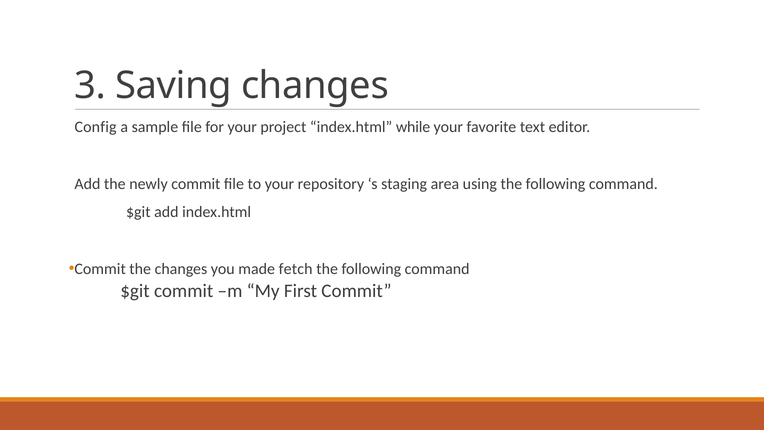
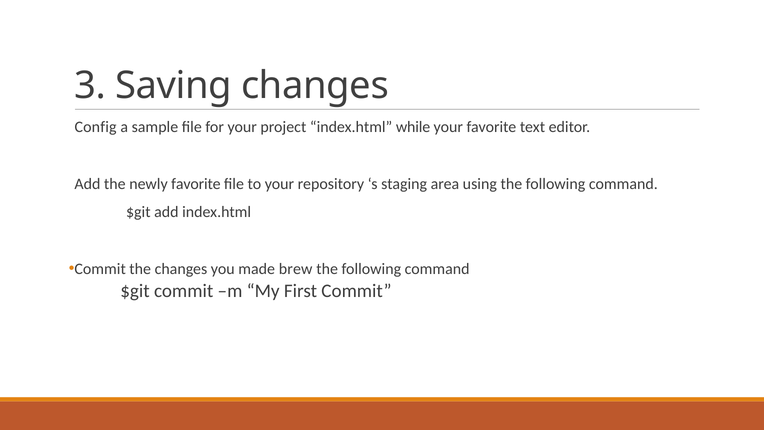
newly commit: commit -> favorite
fetch: fetch -> brew
